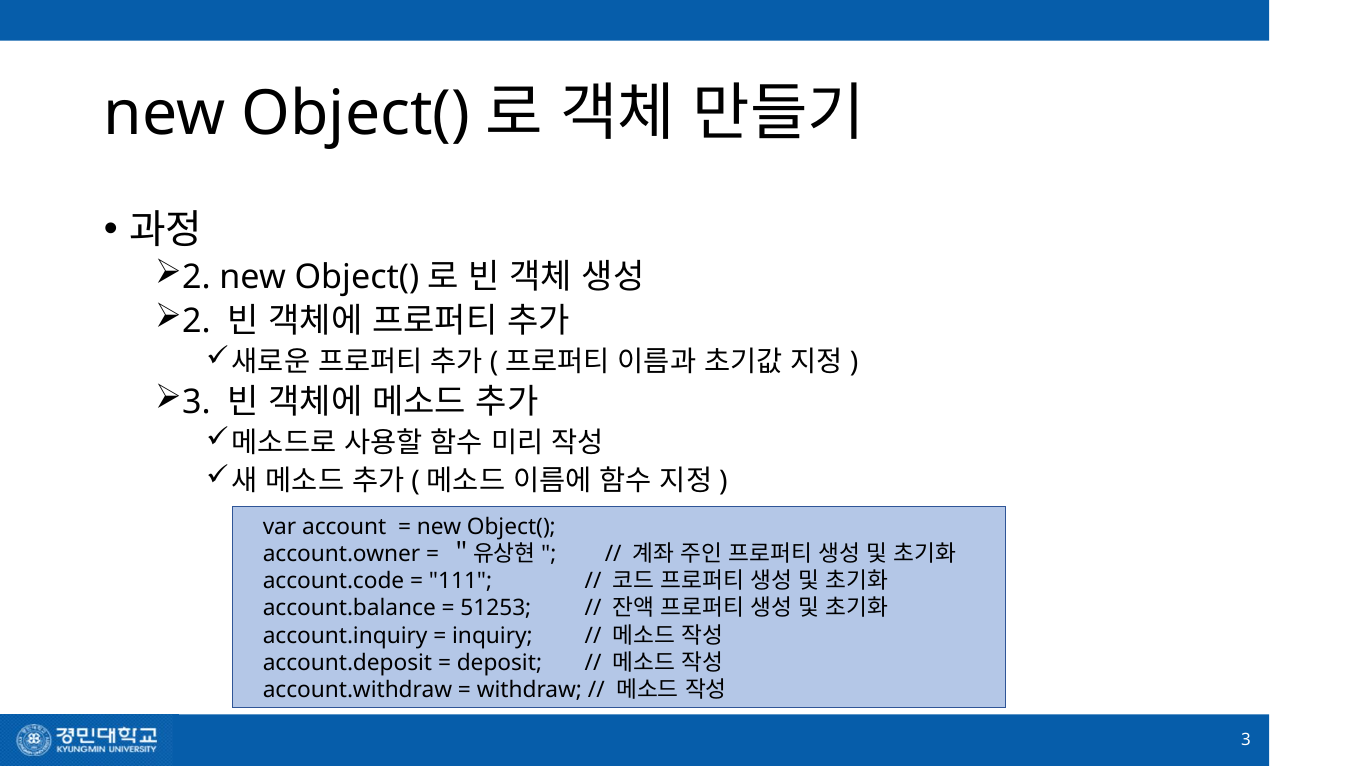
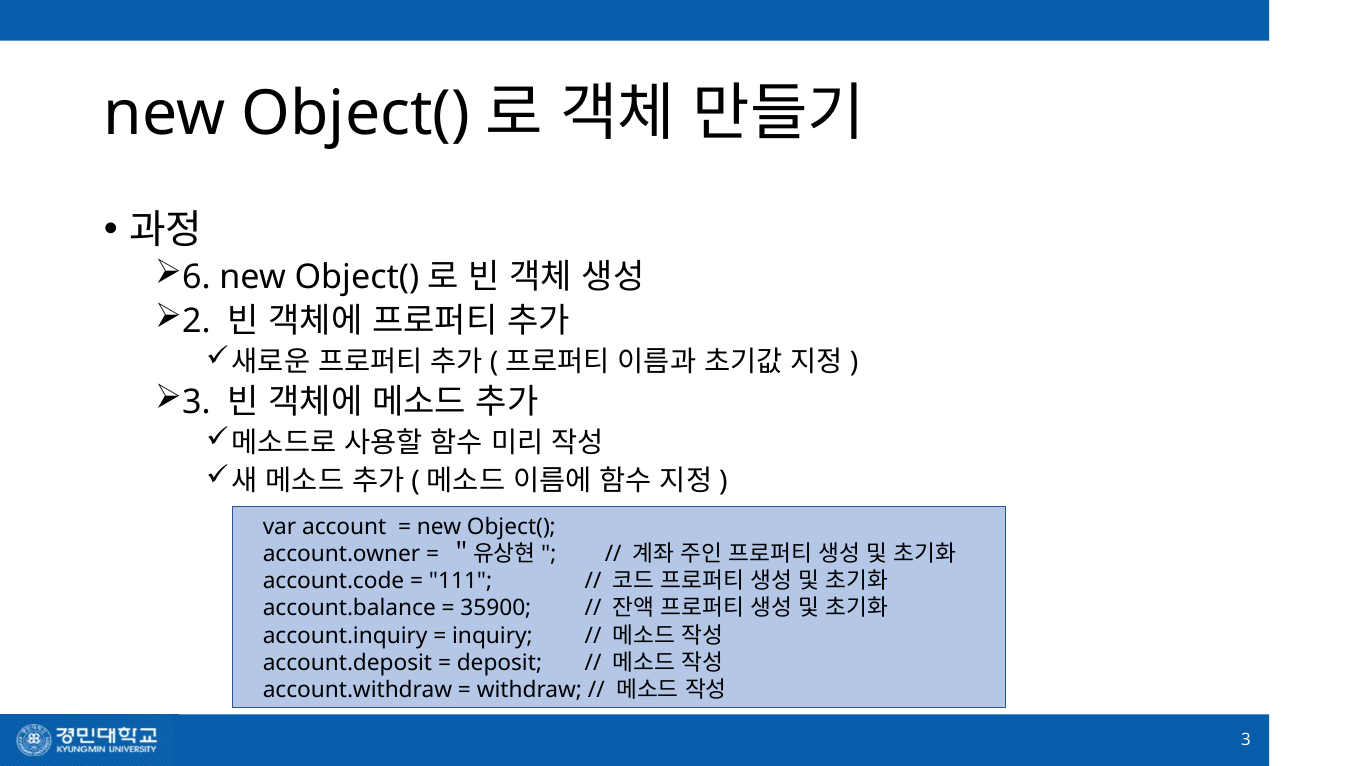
2 at (196, 277): 2 -> 6
51253: 51253 -> 35900
